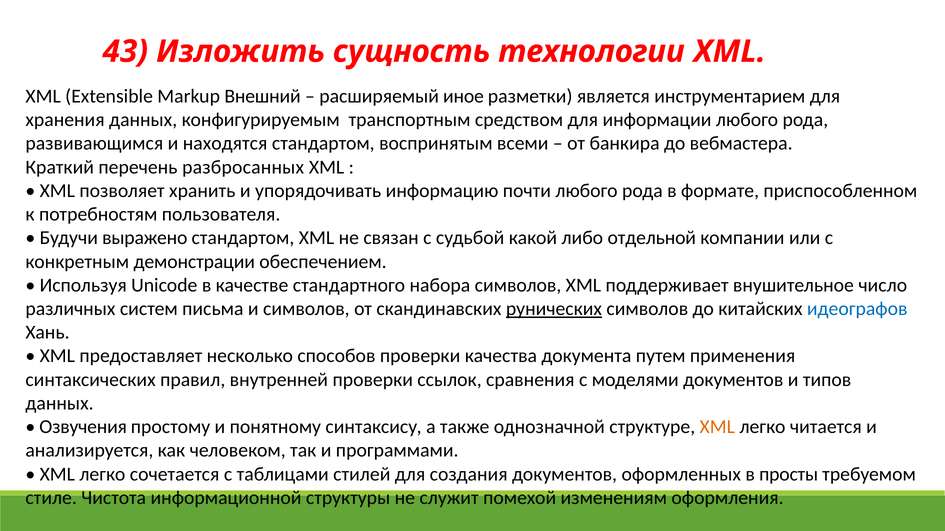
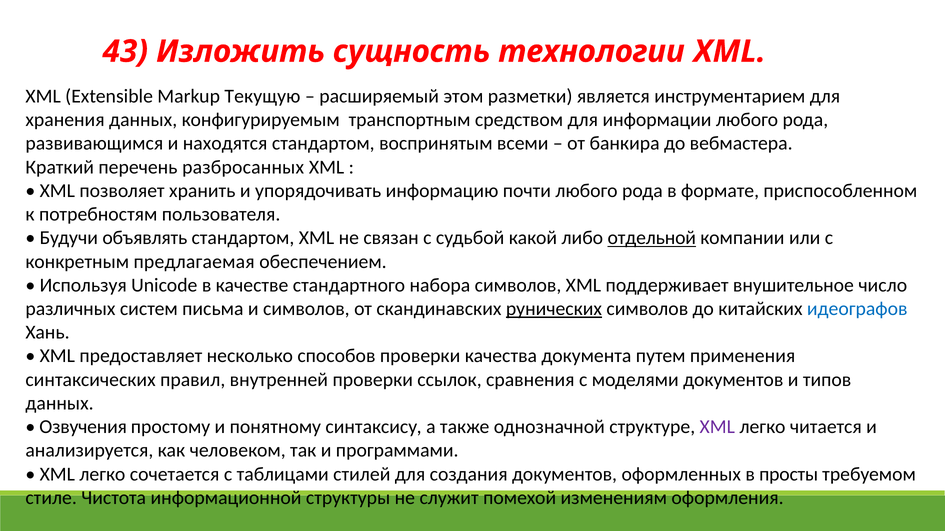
Внешний: Внешний -> Текущую
иное: иное -> этом
выражено: выражено -> объявлять
отдельной underline: none -> present
демонстрации: демонстрации -> предлагаемая
XML at (717, 427) colour: orange -> purple
